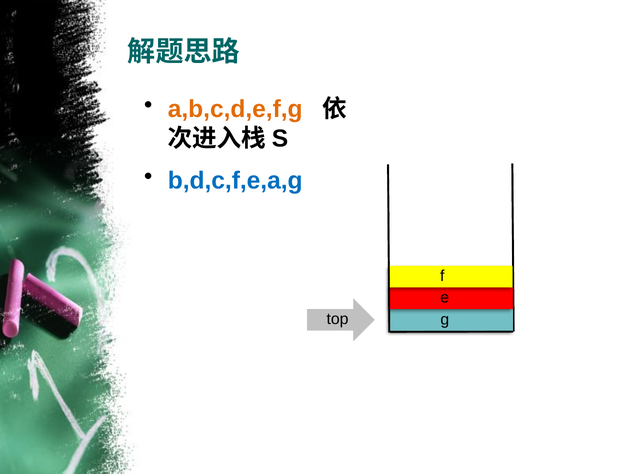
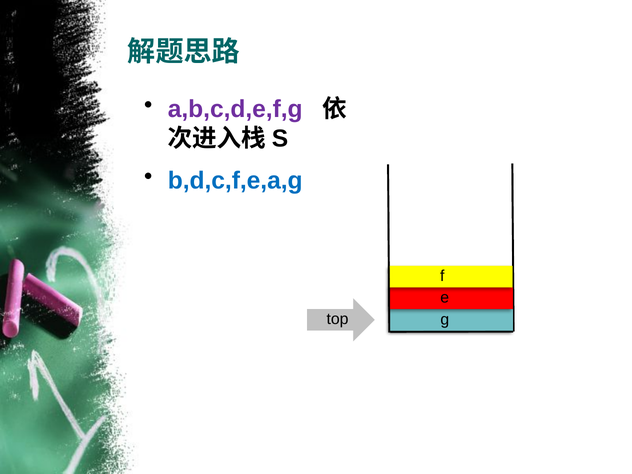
a,b,c,d,e,f,g colour: orange -> purple
